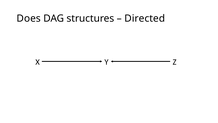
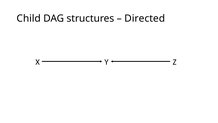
Does: Does -> Child
